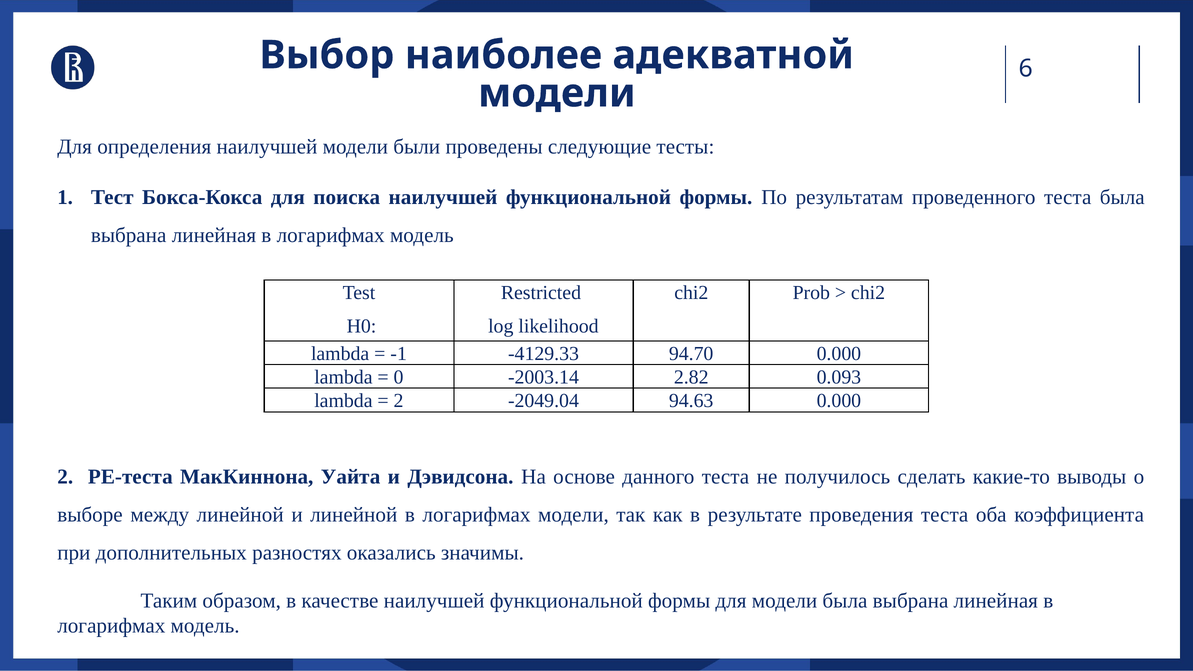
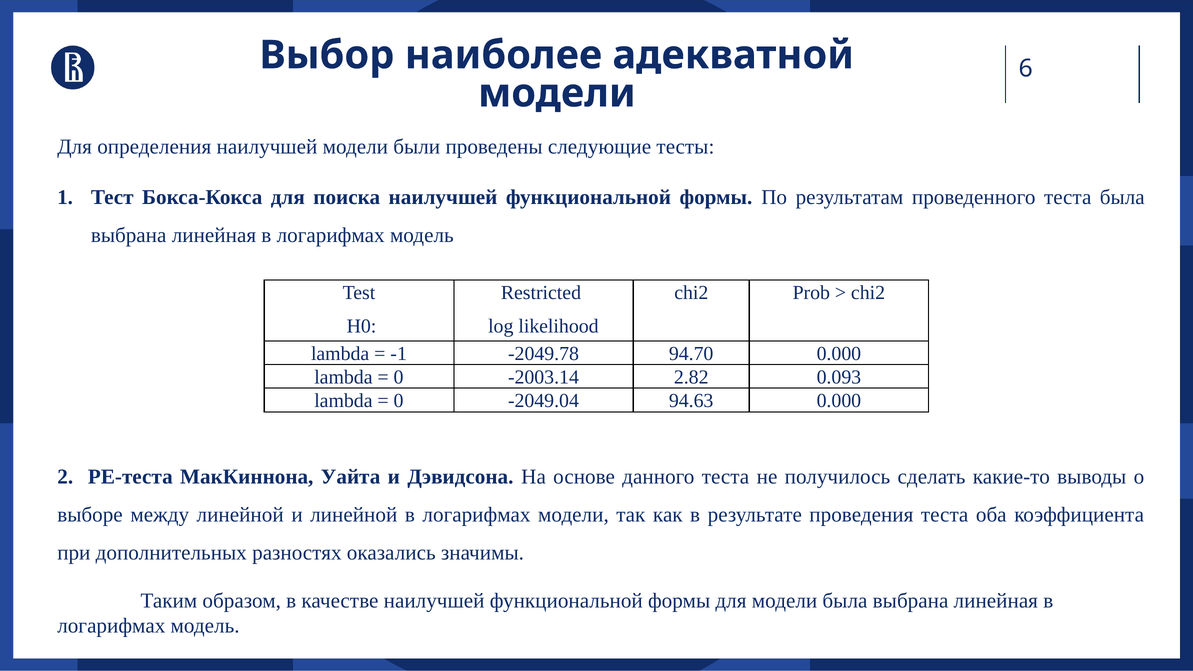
-4129.33: -4129.33 -> -2049.78
2 at (399, 401): 2 -> 0
